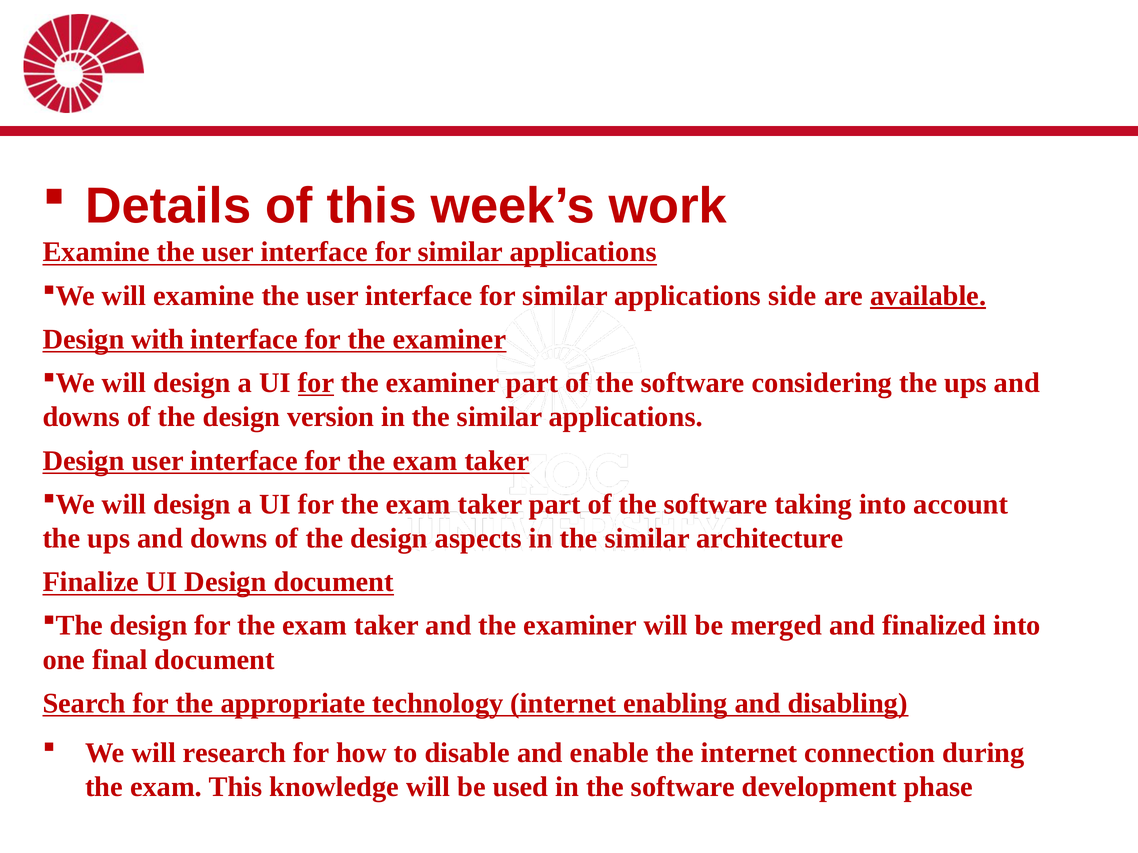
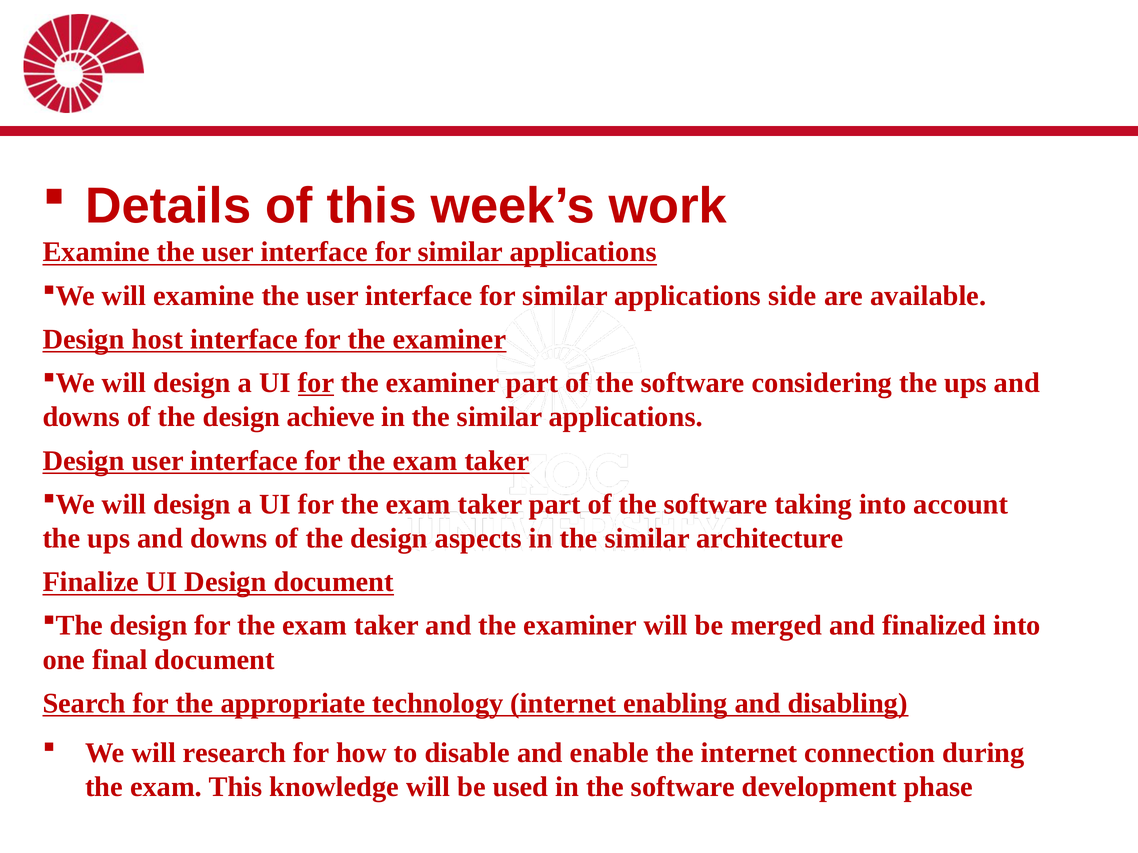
available underline: present -> none
with: with -> host
version: version -> achieve
